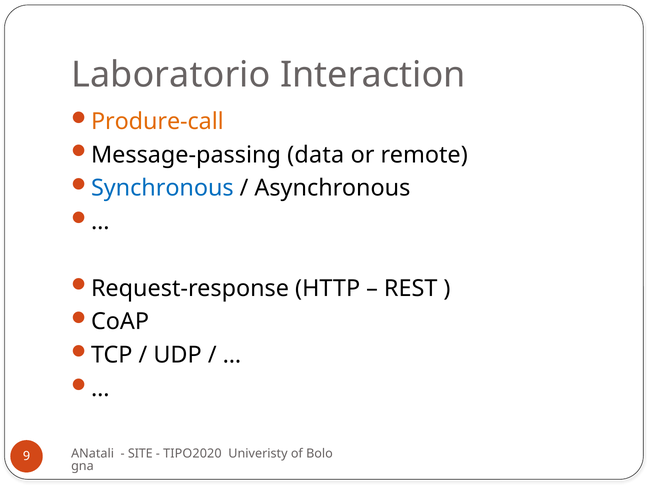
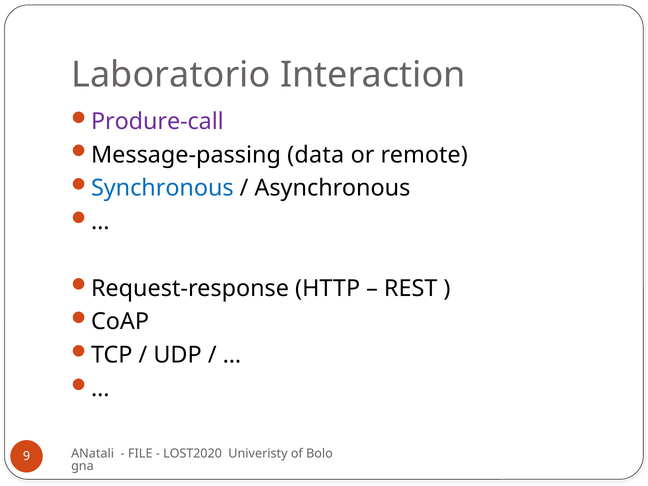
Produre-call colour: orange -> purple
SITE: SITE -> FILE
TIPO2020: TIPO2020 -> LOST2020
